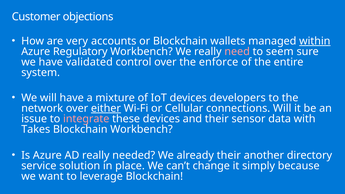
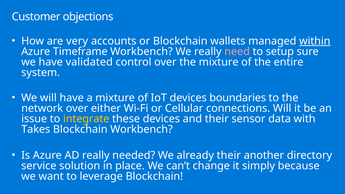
Regulatory: Regulatory -> Timeframe
seem: seem -> setup
the enforce: enforce -> mixture
developers: developers -> boundaries
either underline: present -> none
integrate colour: pink -> yellow
